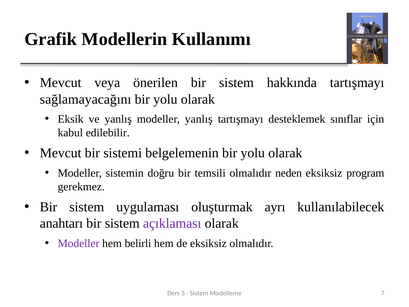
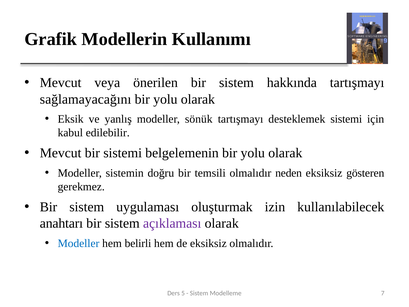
modeller yanlış: yanlış -> sönük
desteklemek sınıflar: sınıflar -> sistemi
program: program -> gösteren
ayrı: ayrı -> izin
Modeller at (79, 243) colour: purple -> blue
